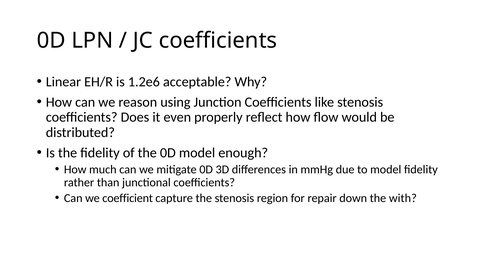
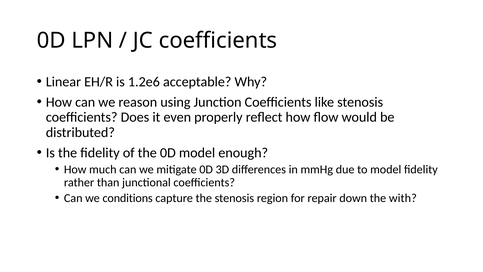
coefficient: coefficient -> conditions
